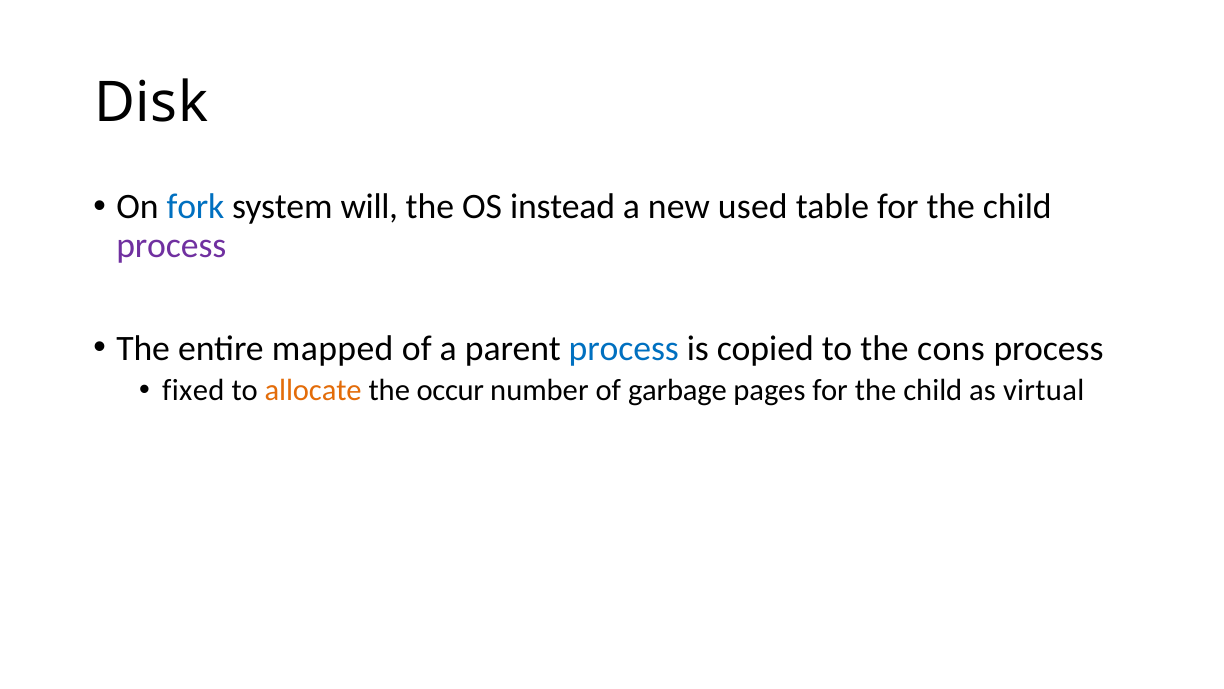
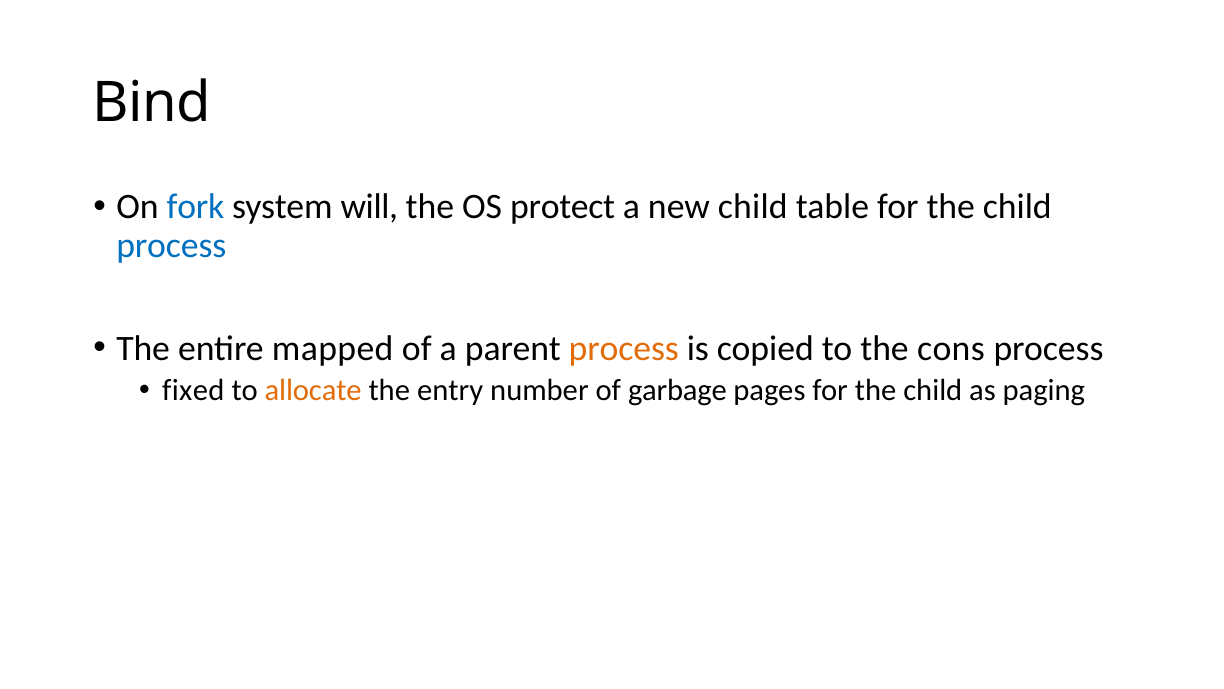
Disk: Disk -> Bind
instead: instead -> protect
new used: used -> child
process at (171, 246) colour: purple -> blue
process at (624, 348) colour: blue -> orange
occur: occur -> entry
virtual: virtual -> paging
